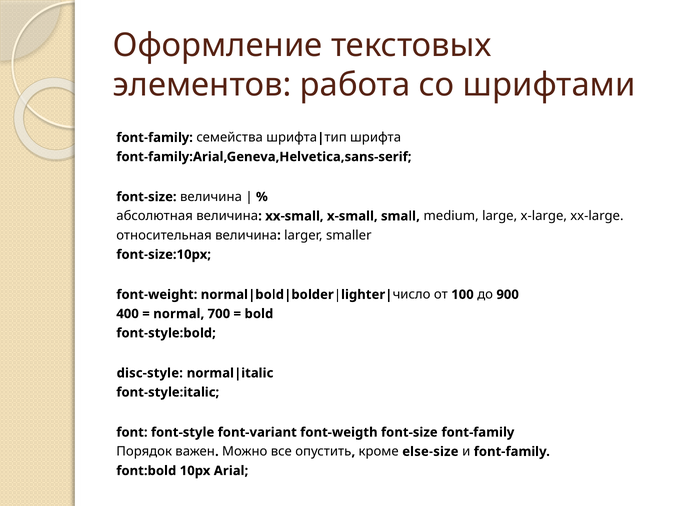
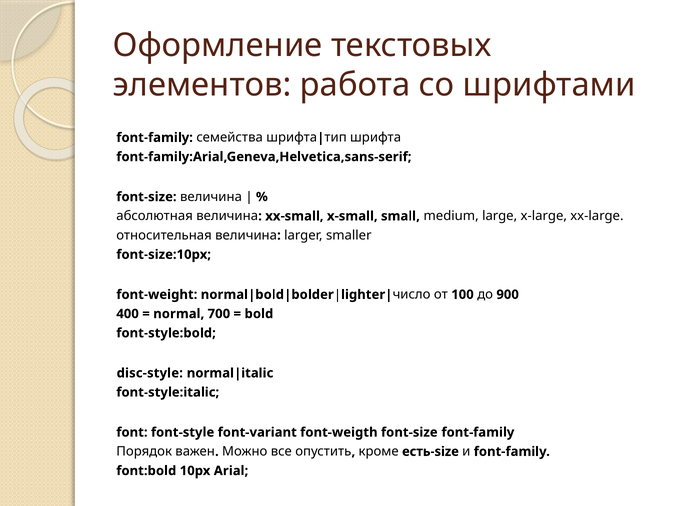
else-size: else-size -> есть-size
